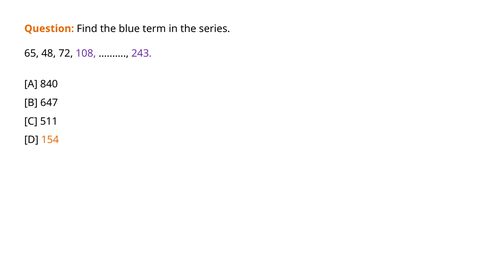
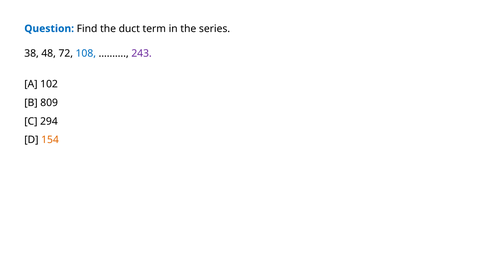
Question colour: orange -> blue
blue: blue -> duct
65: 65 -> 38
108 colour: purple -> blue
840: 840 -> 102
647: 647 -> 809
511: 511 -> 294
